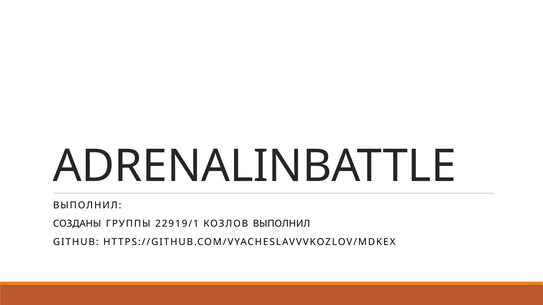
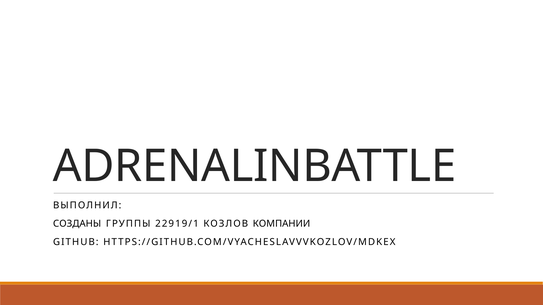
КОЗЛОВ ВЫПОЛНИЛ: ВЫПОЛНИЛ -> КОМПАНИИ
